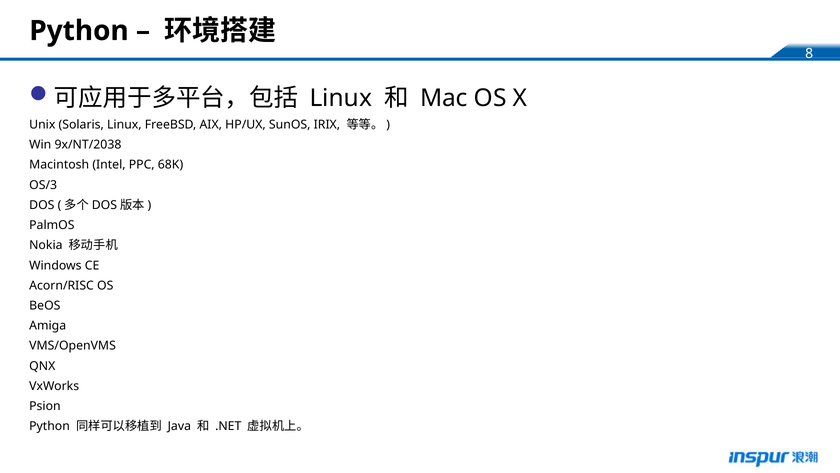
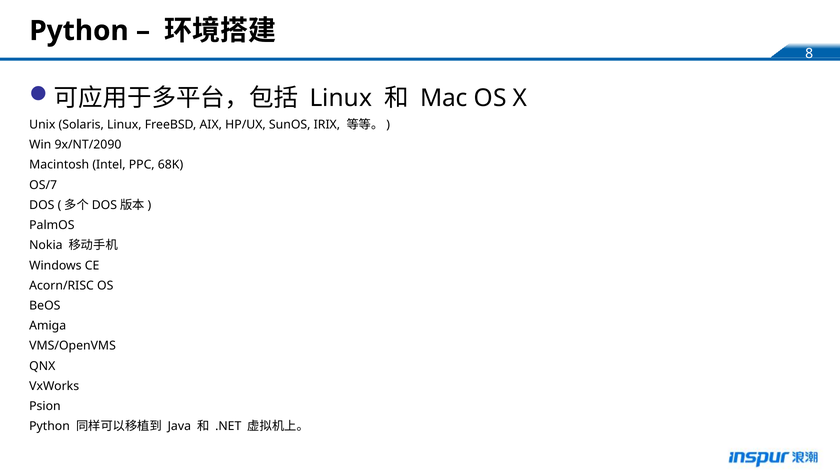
9x/NT/2038: 9x/NT/2038 -> 9x/NT/2090
OS/3: OS/3 -> OS/7
